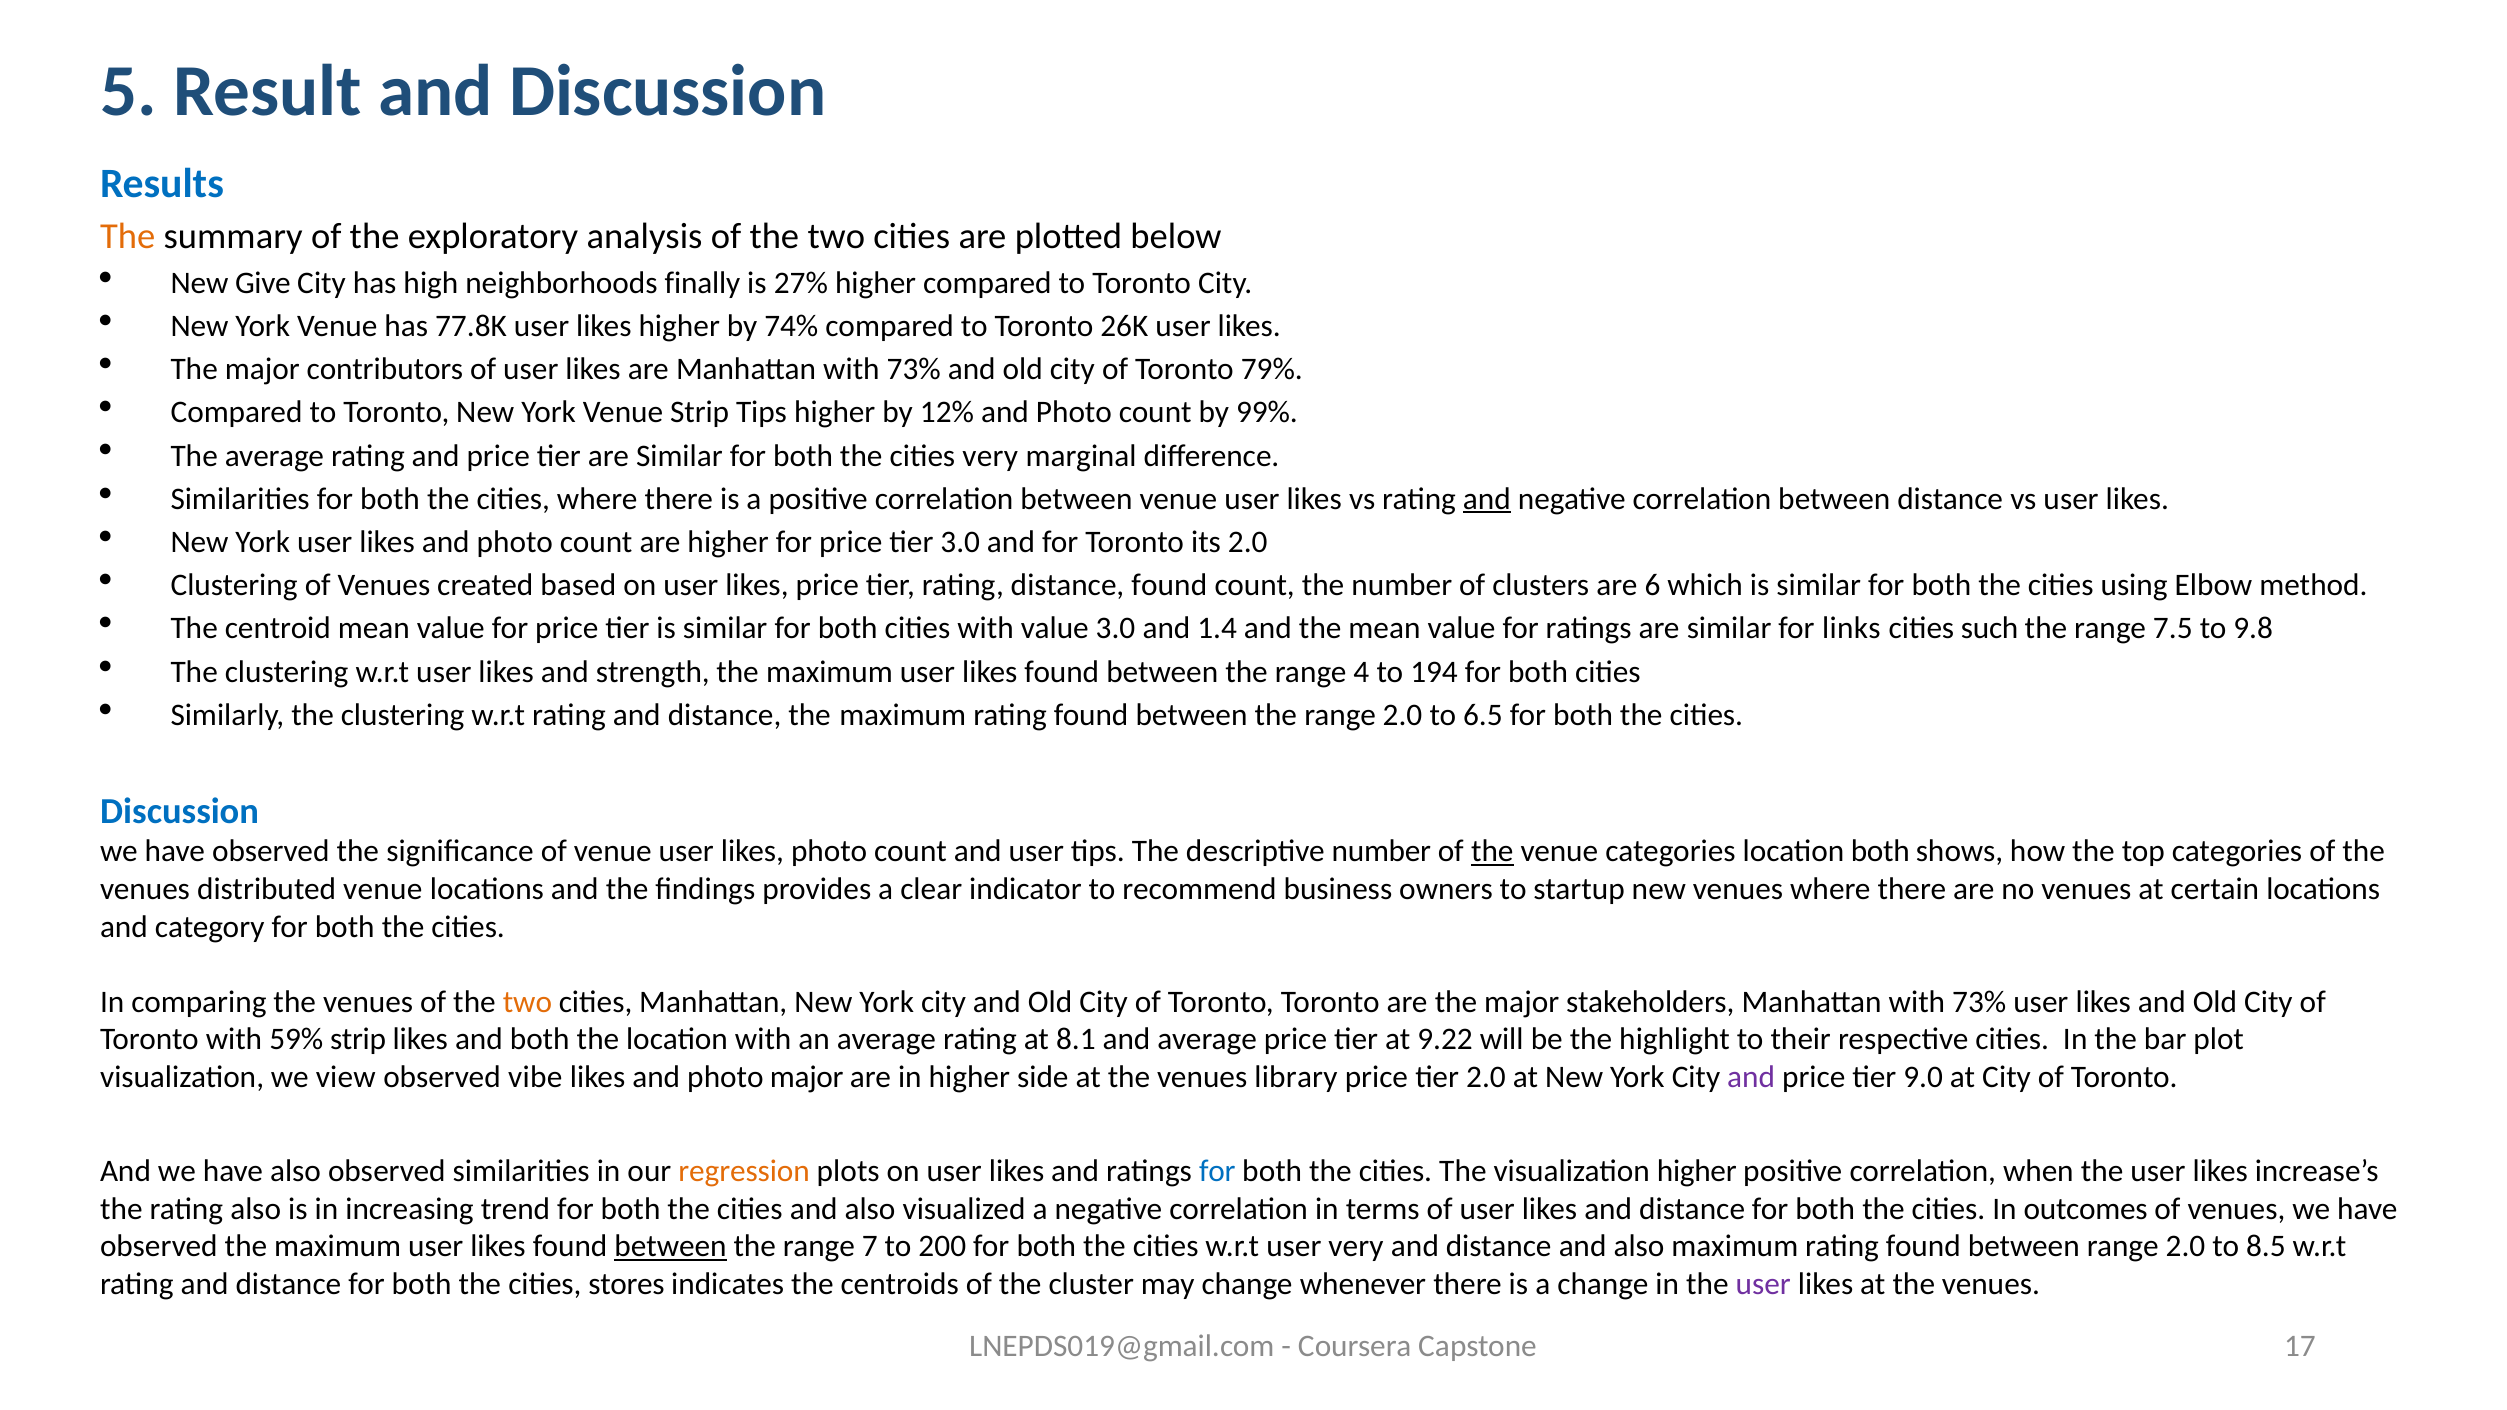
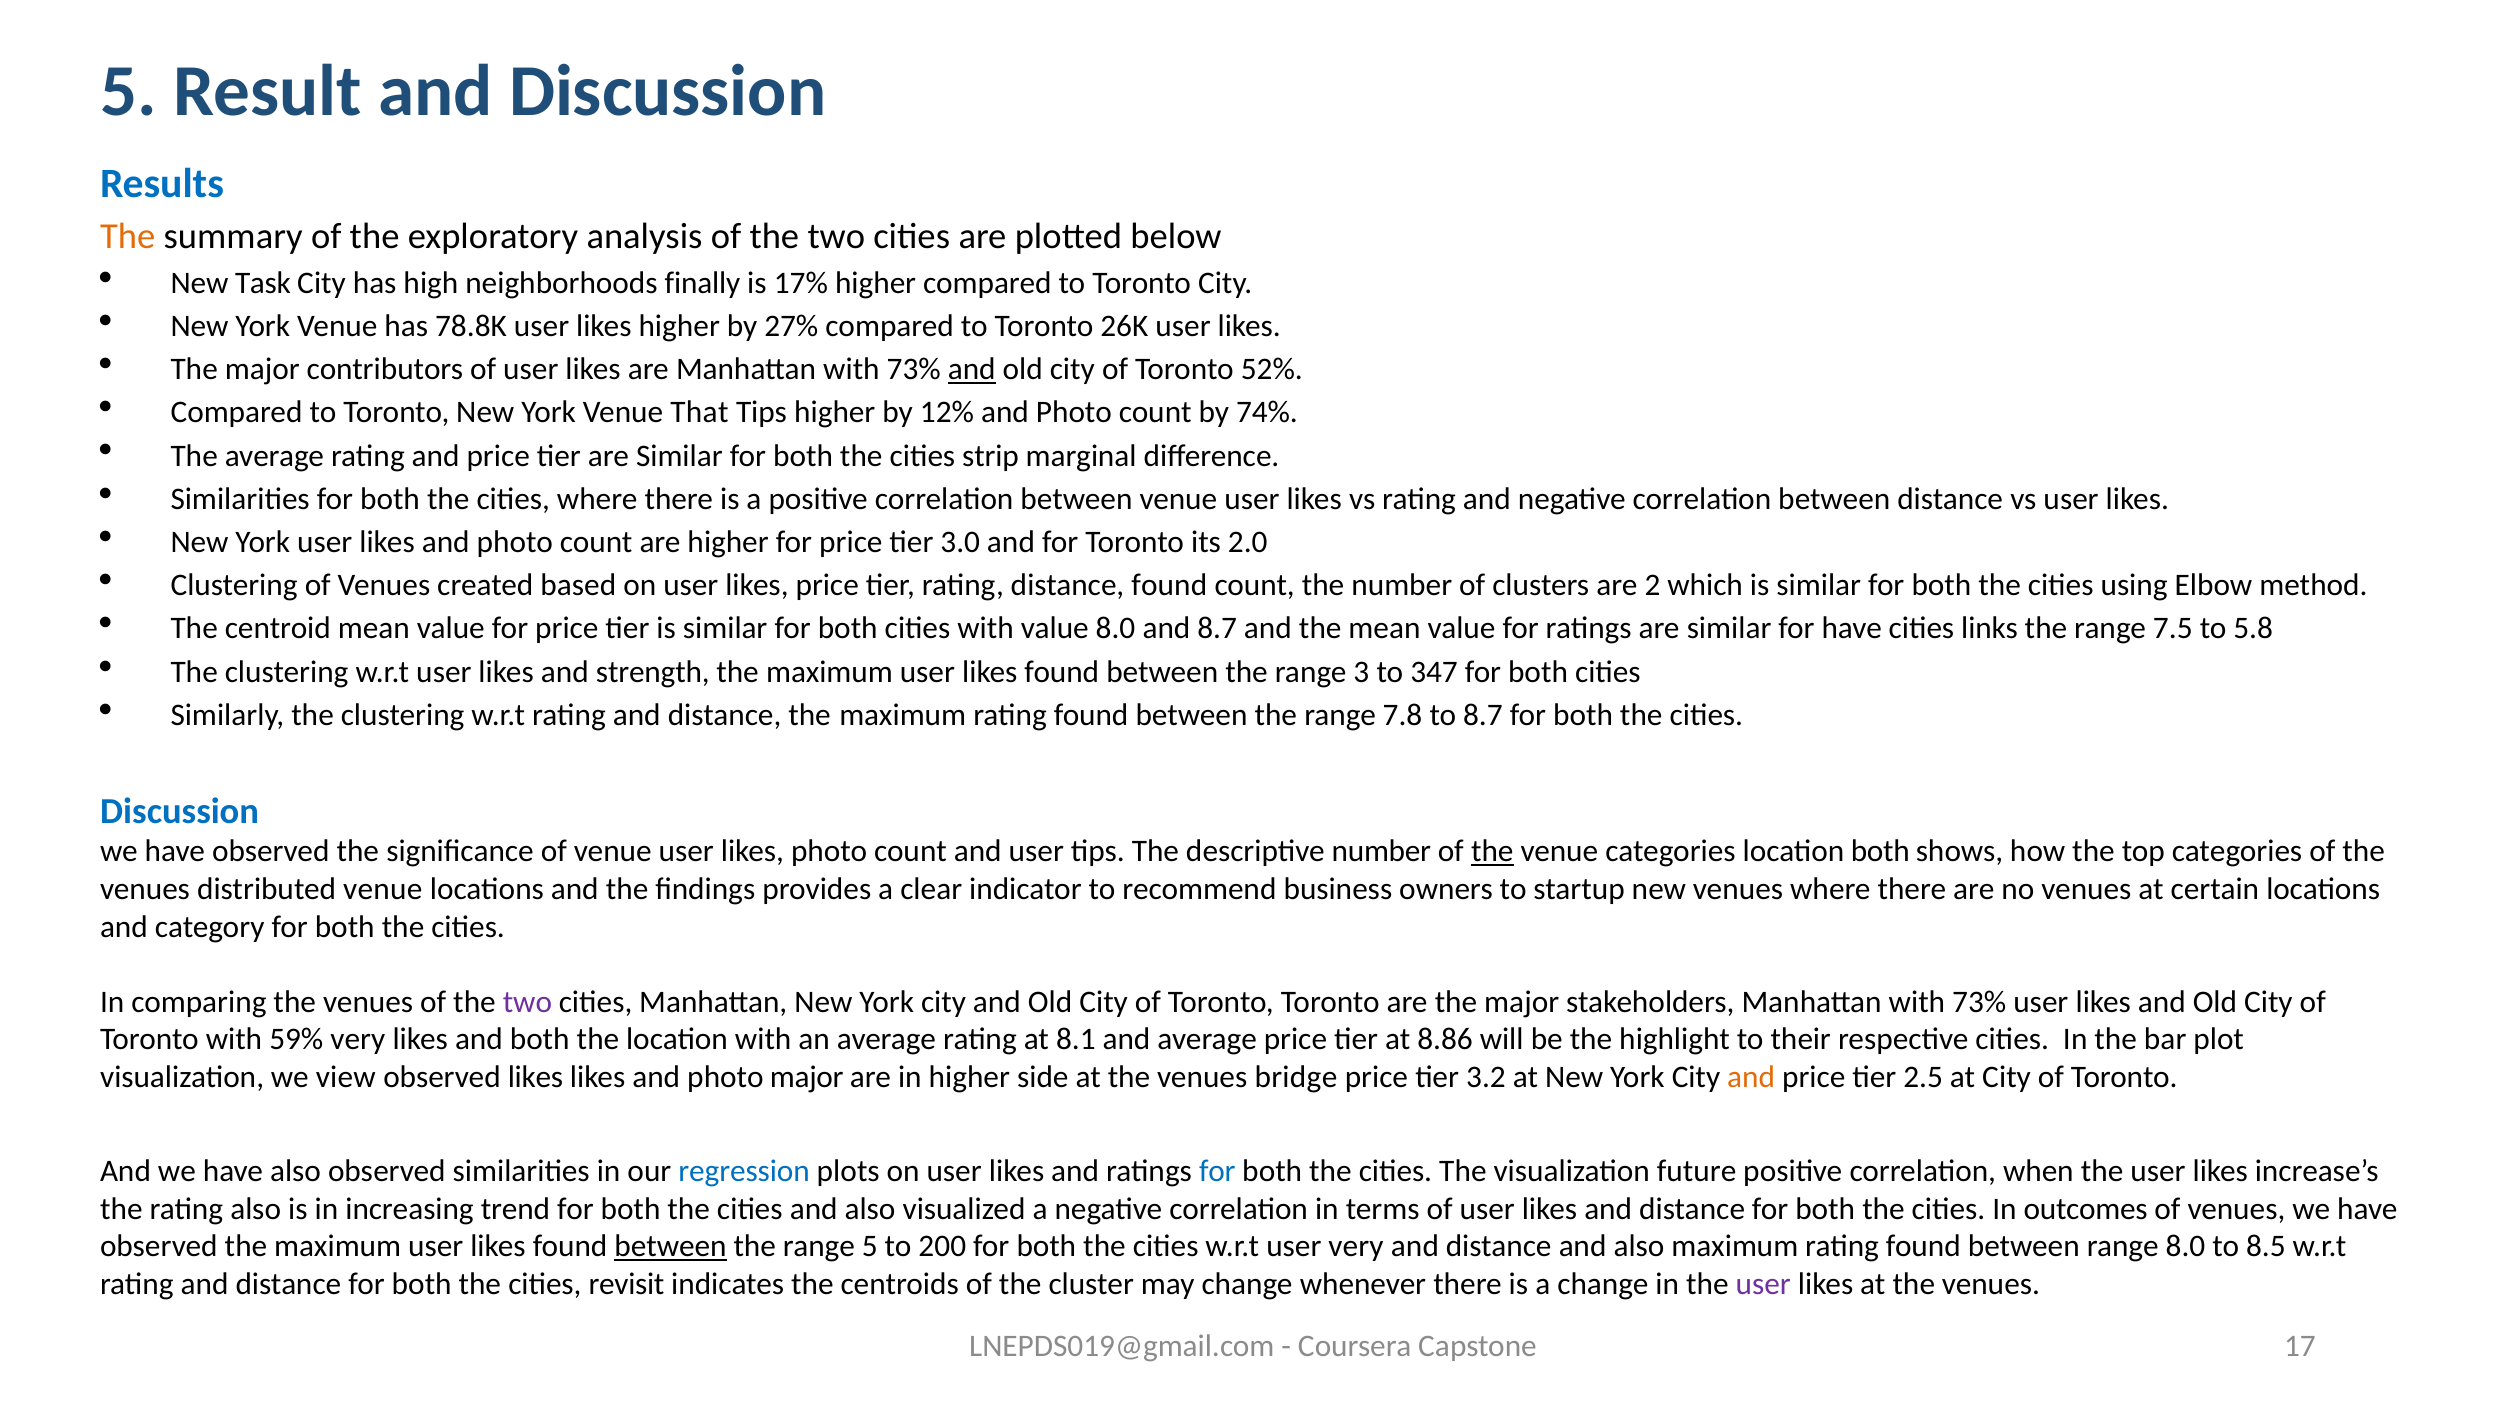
Give: Give -> Task
27%: 27% -> 17%
77.8K: 77.8K -> 78.8K
74%: 74% -> 27%
and at (972, 369) underline: none -> present
79%: 79% -> 52%
Venue Strip: Strip -> That
99%: 99% -> 74%
cities very: very -> strip
and at (1487, 499) underline: present -> none
6: 6 -> 2
value 3.0: 3.0 -> 8.0
and 1.4: 1.4 -> 8.7
for links: links -> have
such: such -> links
9.8: 9.8 -> 5.8
4: 4 -> 3
194: 194 -> 347
the range 2.0: 2.0 -> 7.8
to 6.5: 6.5 -> 8.7
two at (527, 1002) colour: orange -> purple
59% strip: strip -> very
9.22: 9.22 -> 8.86
observed vibe: vibe -> likes
library: library -> bridge
tier 2.0: 2.0 -> 3.2
and at (1751, 1077) colour: purple -> orange
9.0: 9.0 -> 2.5
regression colour: orange -> blue
visualization higher: higher -> future
range 7: 7 -> 5
between range 2.0: 2.0 -> 8.0
stores: stores -> revisit
